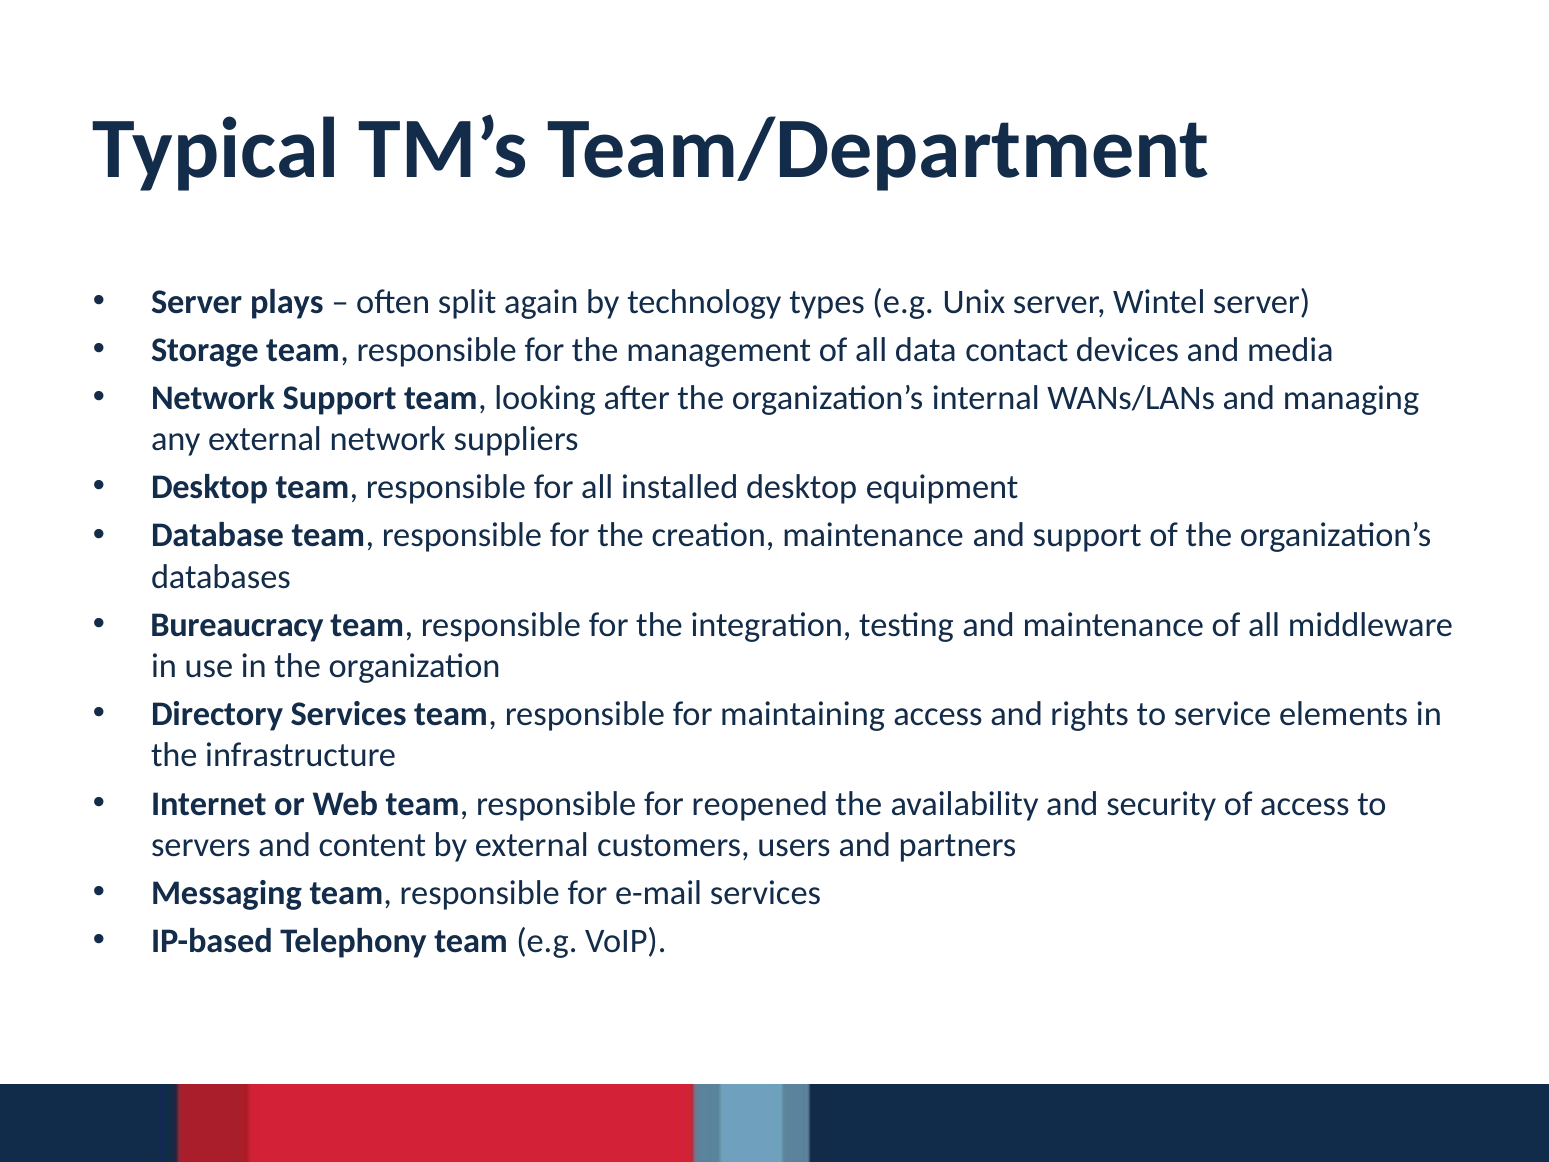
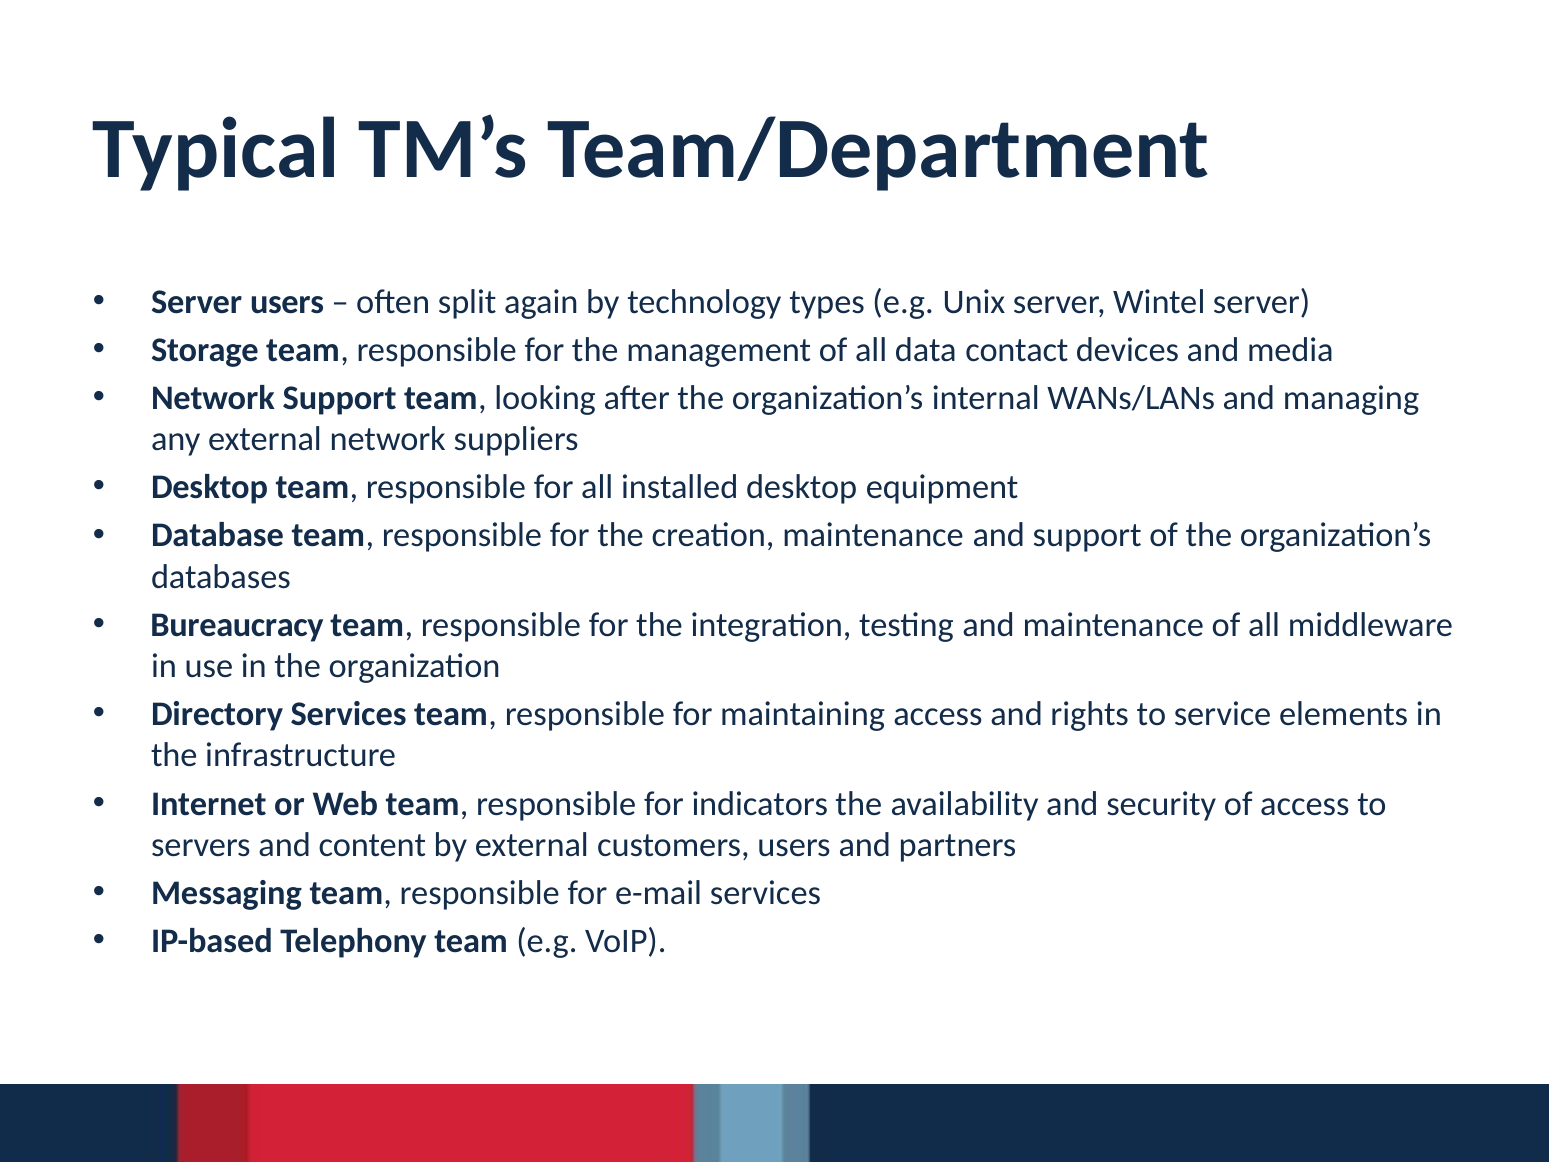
Server plays: plays -> users
reopened: reopened -> indicators
